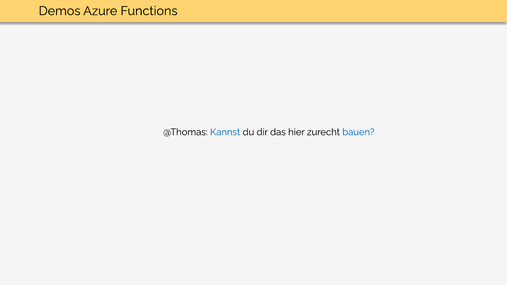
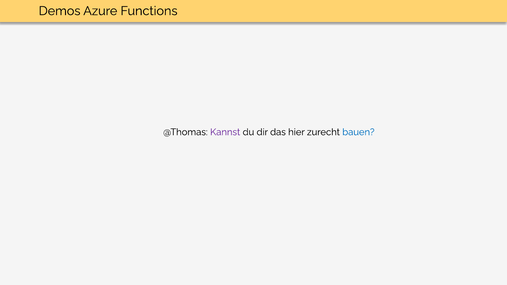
Kannst colour: blue -> purple
